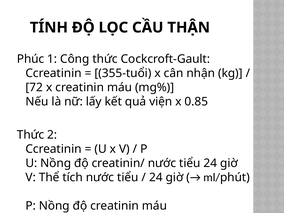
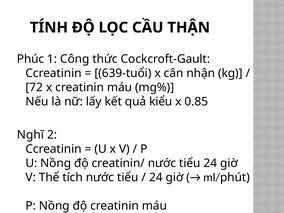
355-tuổi: 355-tuổi -> 639-tuổi
viện: viện -> kiểu
Thức at (31, 135): Thức -> Nghĩ
